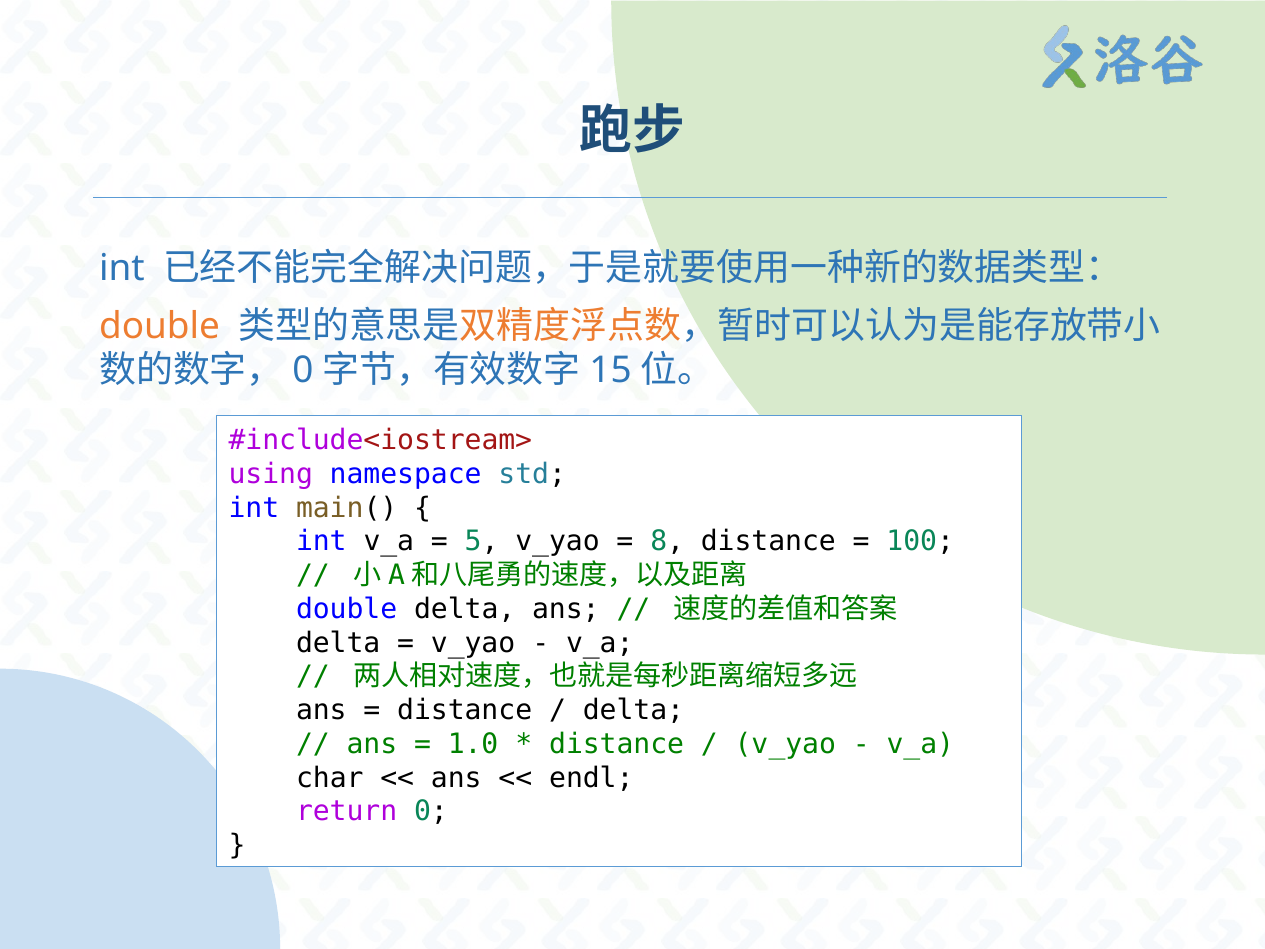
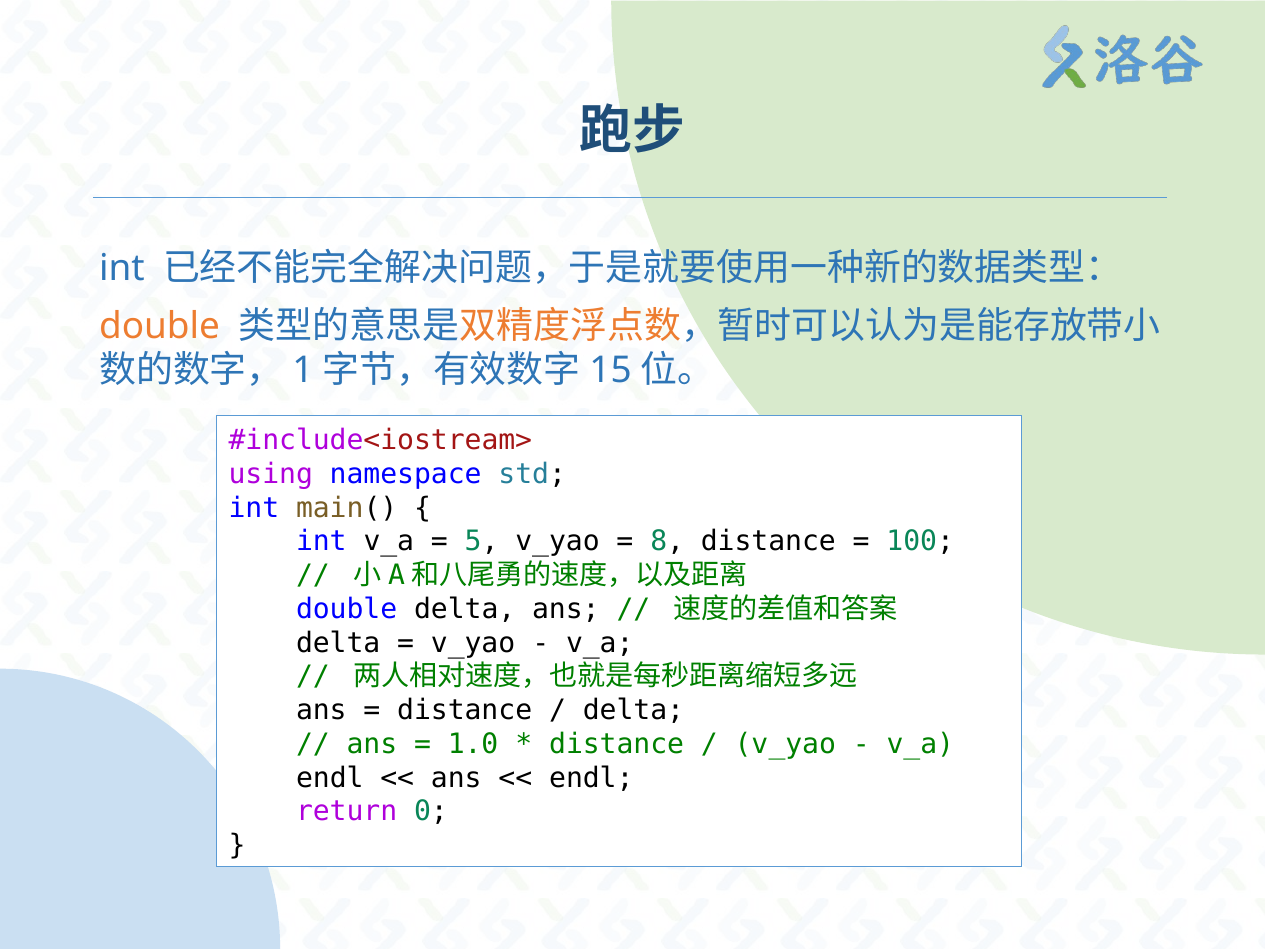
0 at (303, 370): 0 -> 1
char at (330, 778): char -> endl
